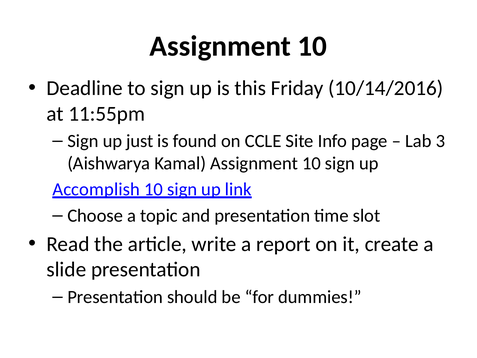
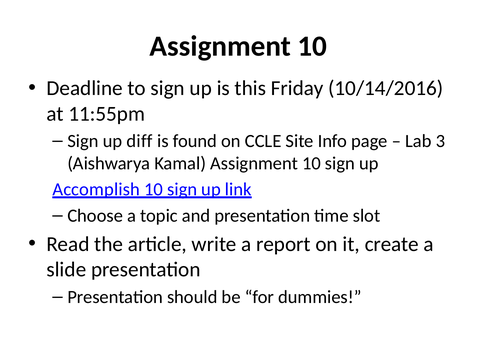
just: just -> diff
